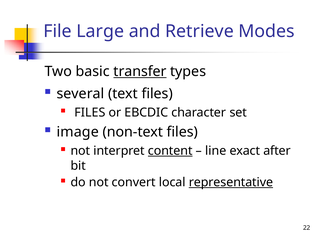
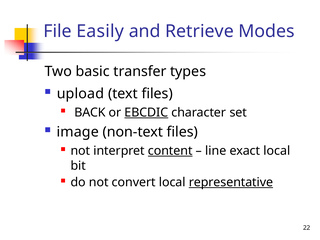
Large: Large -> Easily
transfer underline: present -> none
several: several -> upload
FILES at (90, 112): FILES -> BACK
EBCDIC underline: none -> present
exact after: after -> local
